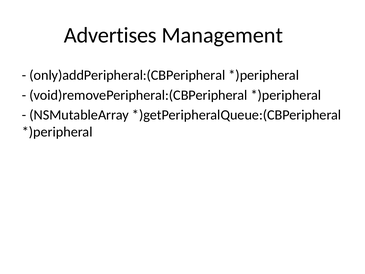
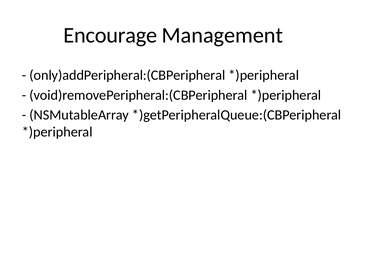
Advertises: Advertises -> Encourage
